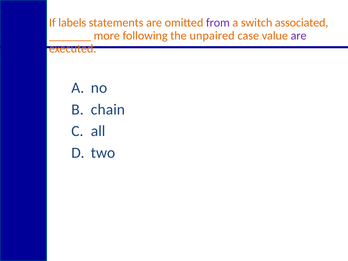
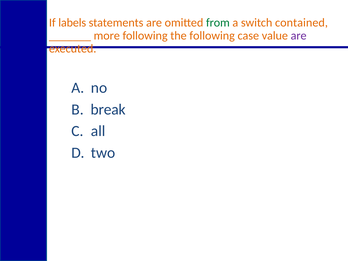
from colour: purple -> green
associated: associated -> contained
the unpaired: unpaired -> following
chain: chain -> break
